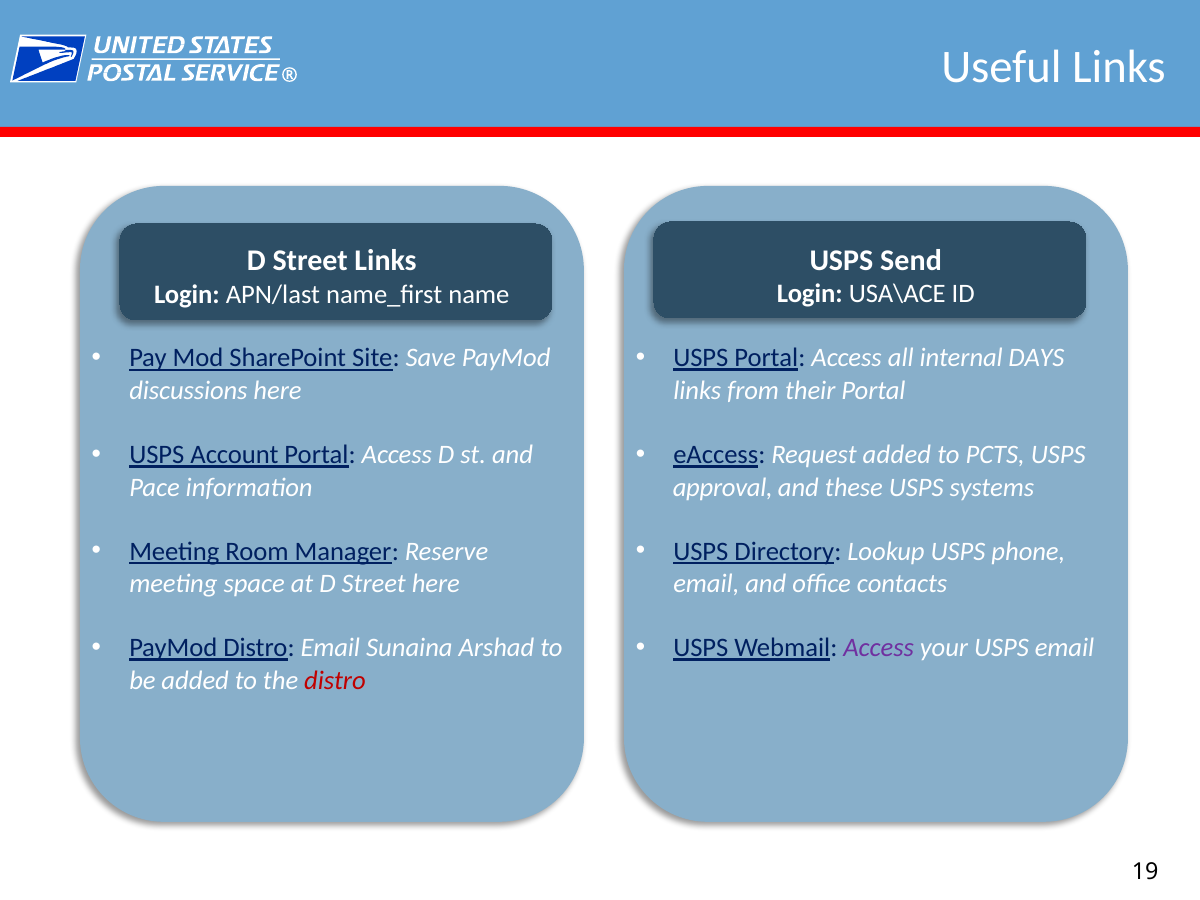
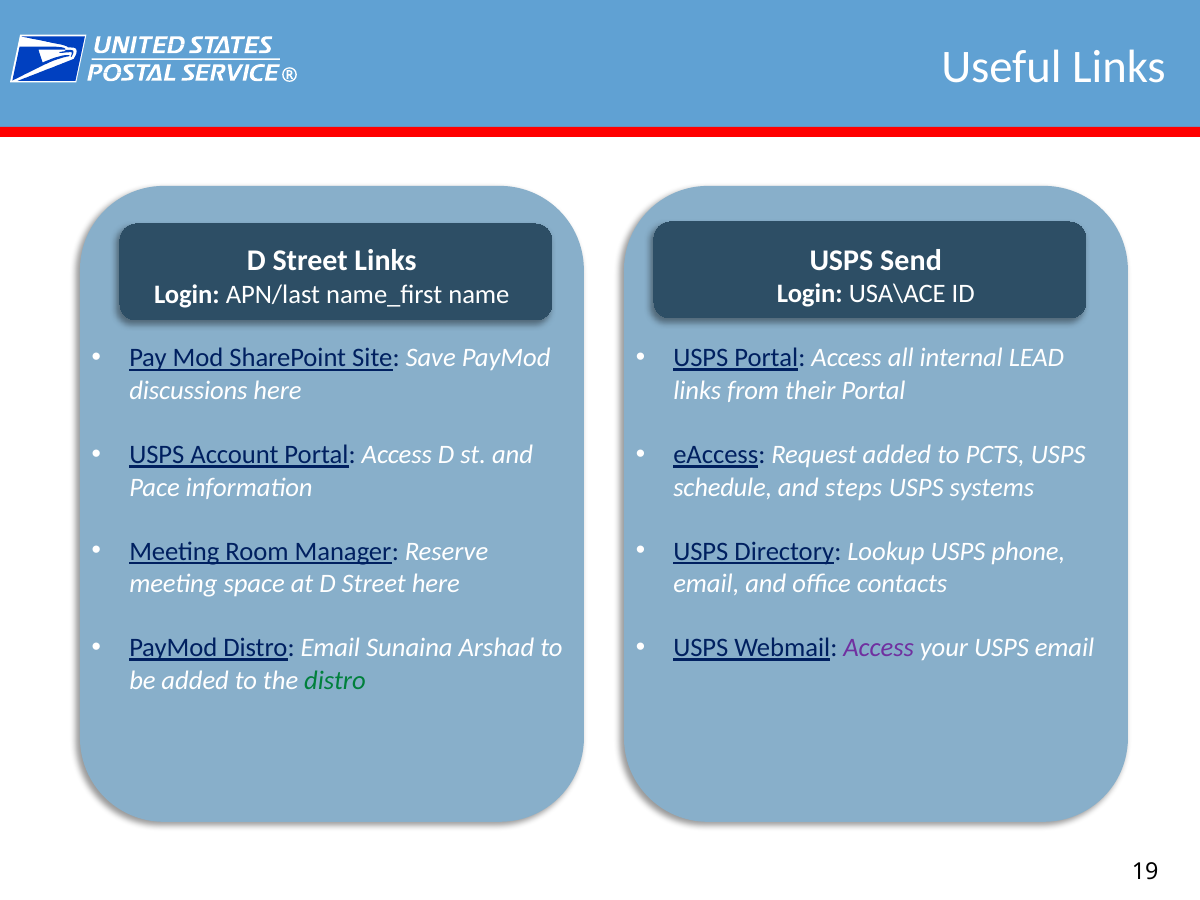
DAYS: DAYS -> LEAD
approval: approval -> schedule
these: these -> steps
distro at (335, 680) colour: red -> green
